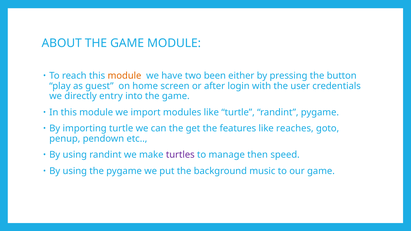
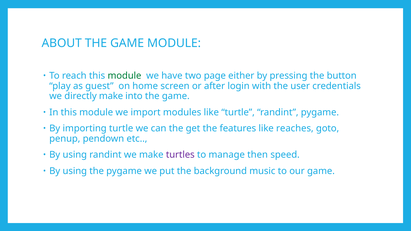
module at (124, 76) colour: orange -> green
been: been -> page
directly entry: entry -> make
